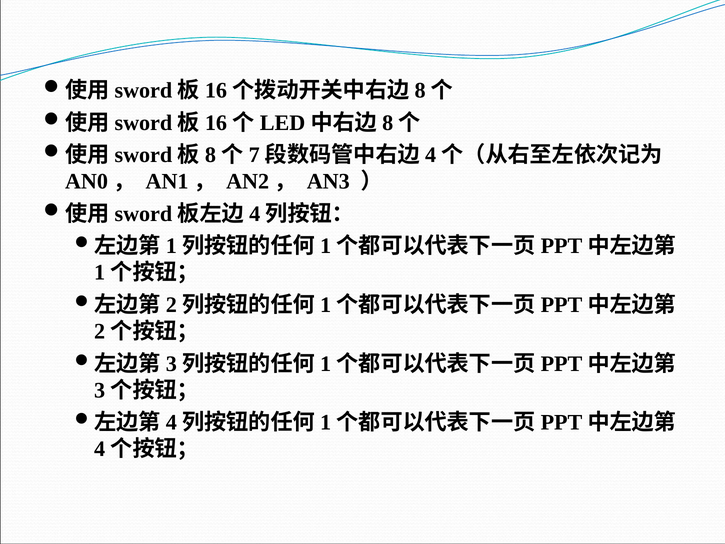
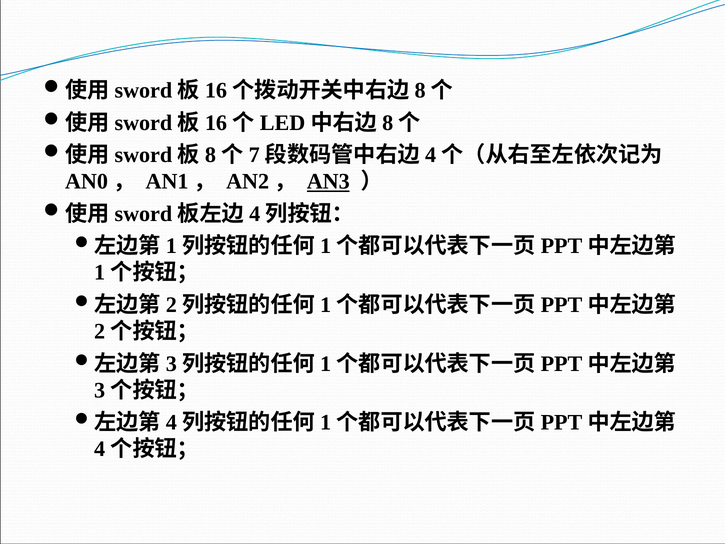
AN3 underline: none -> present
